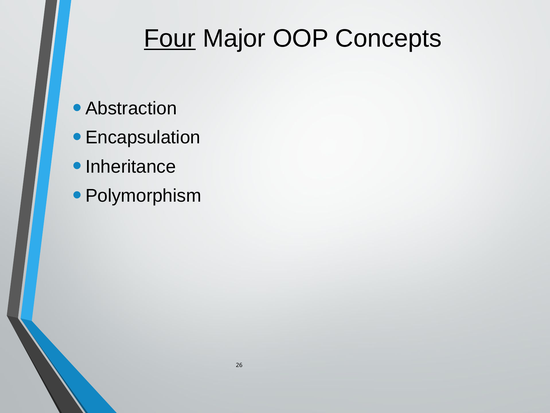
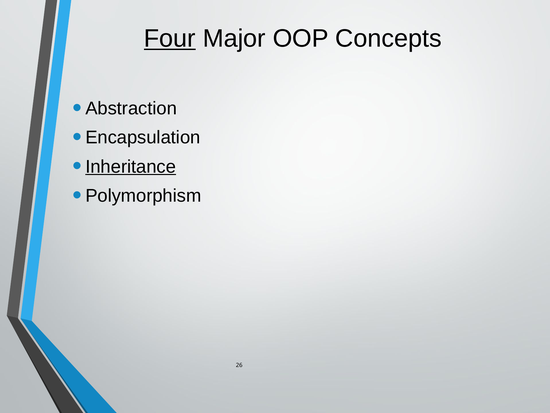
Inheritance underline: none -> present
